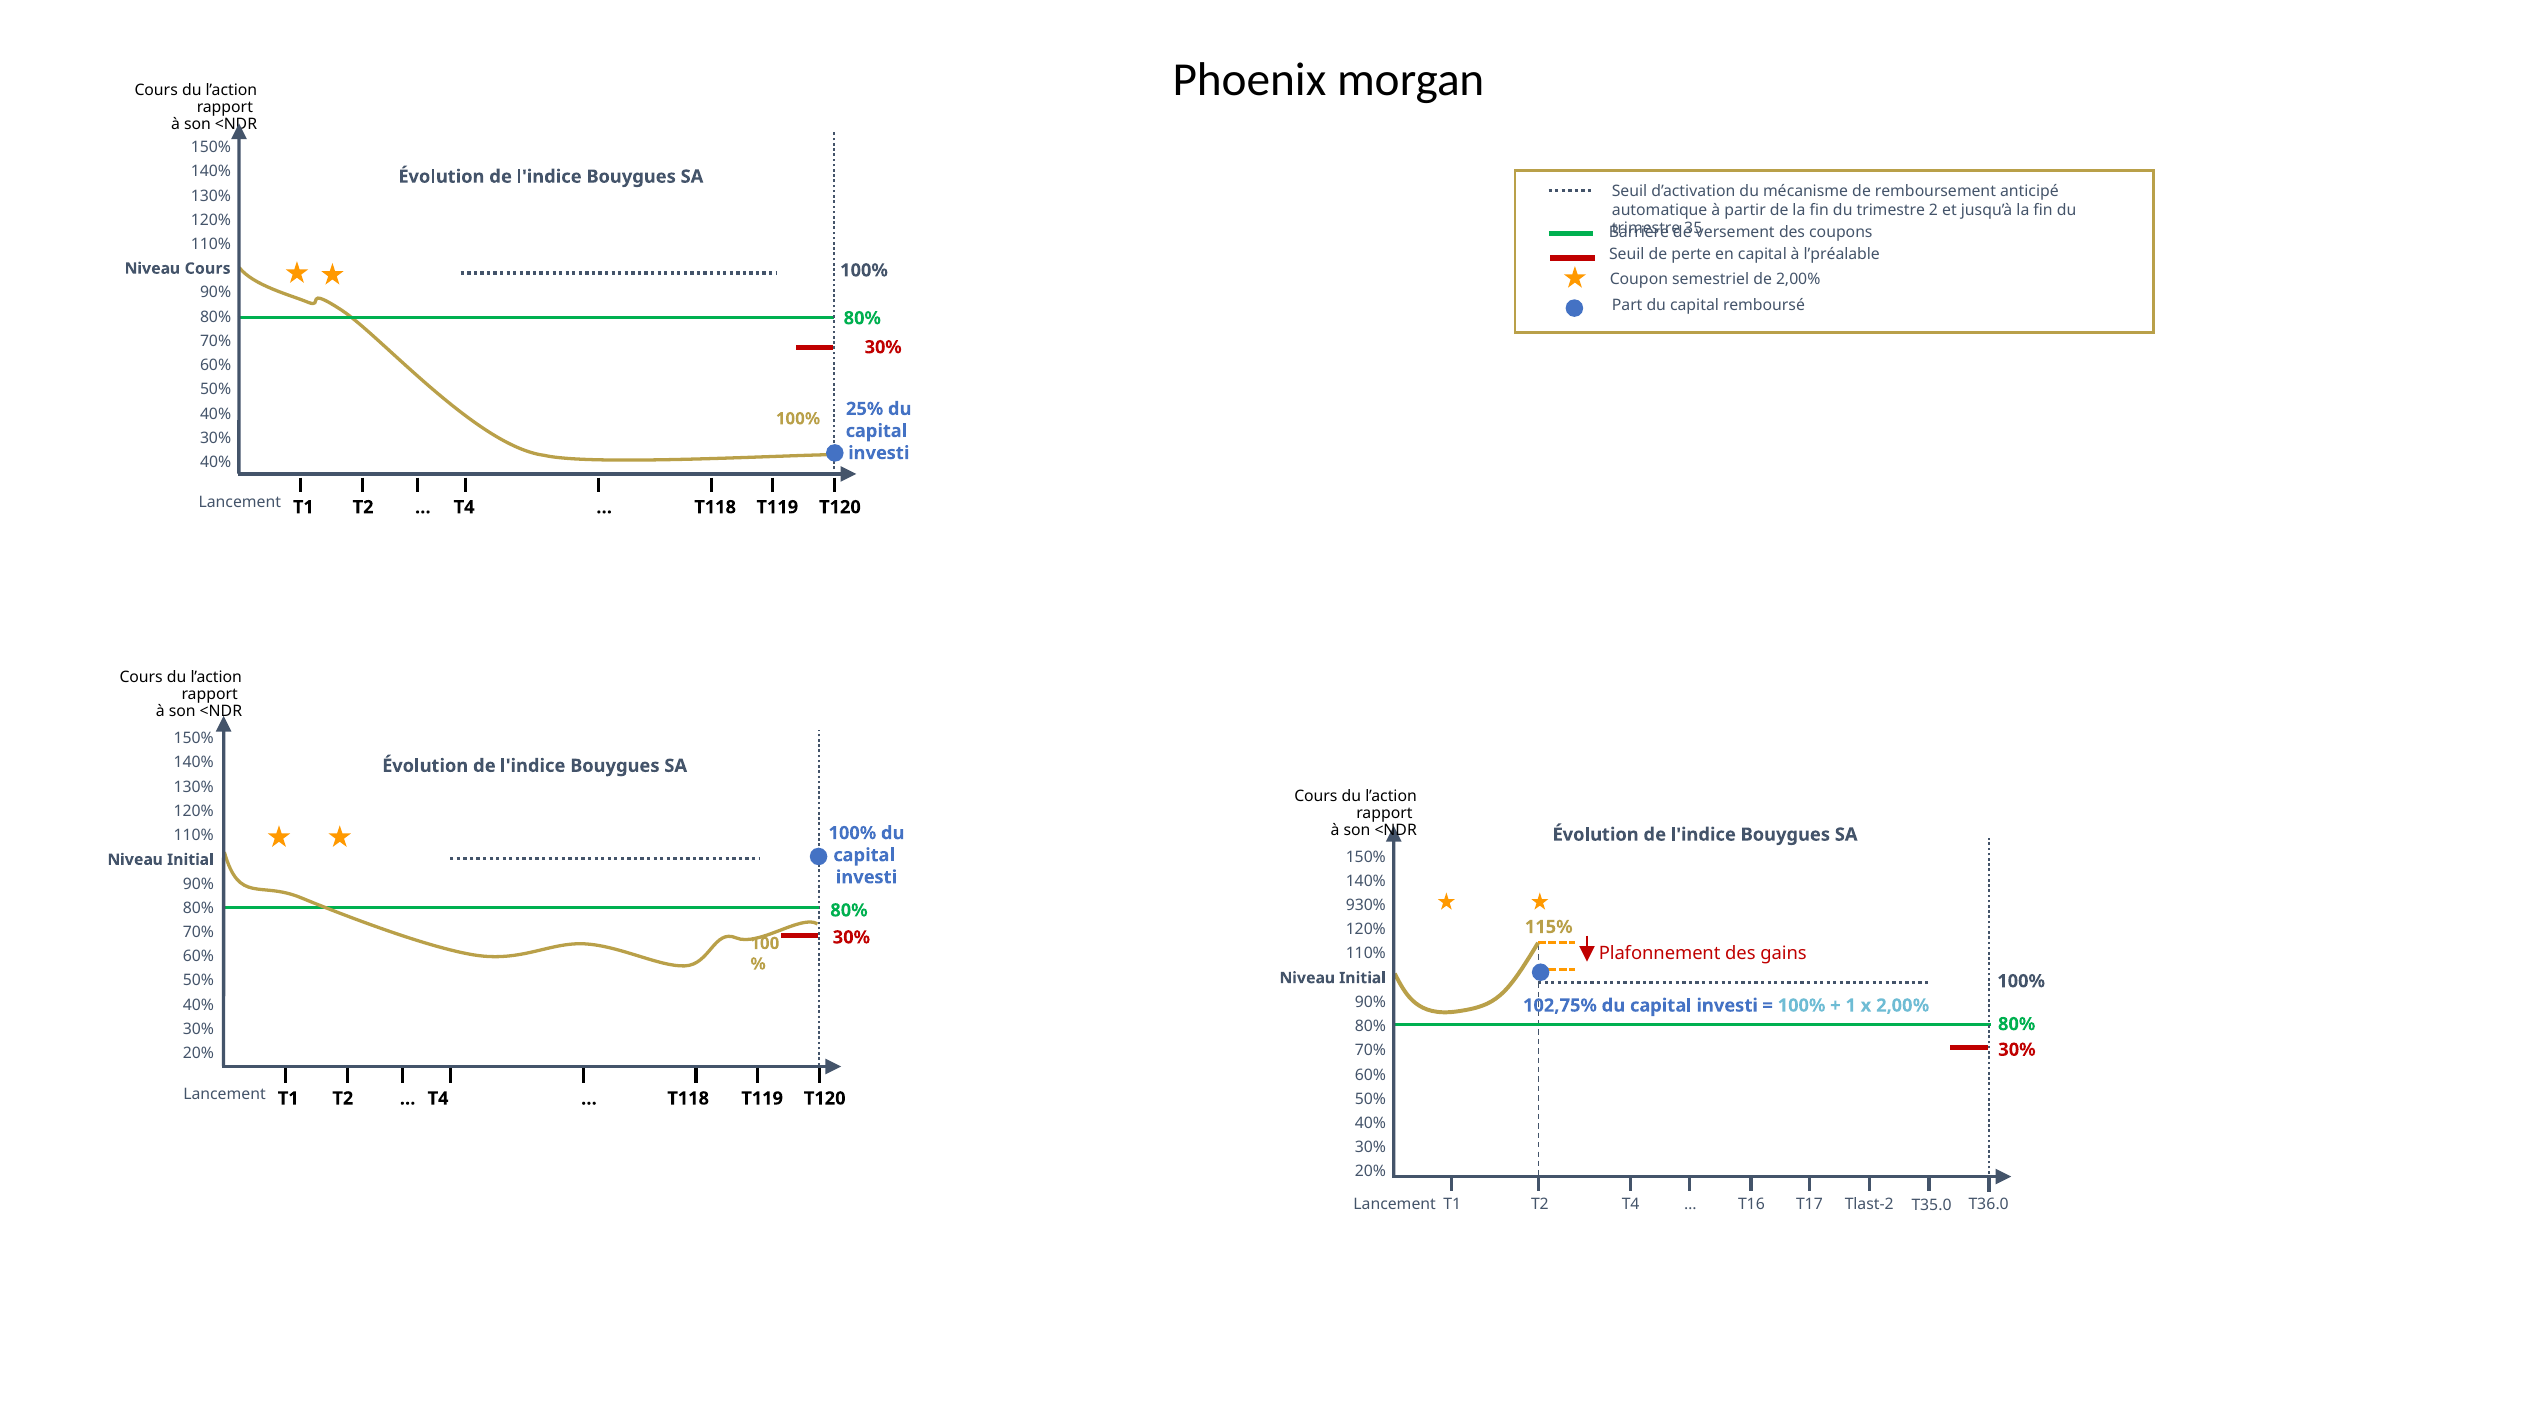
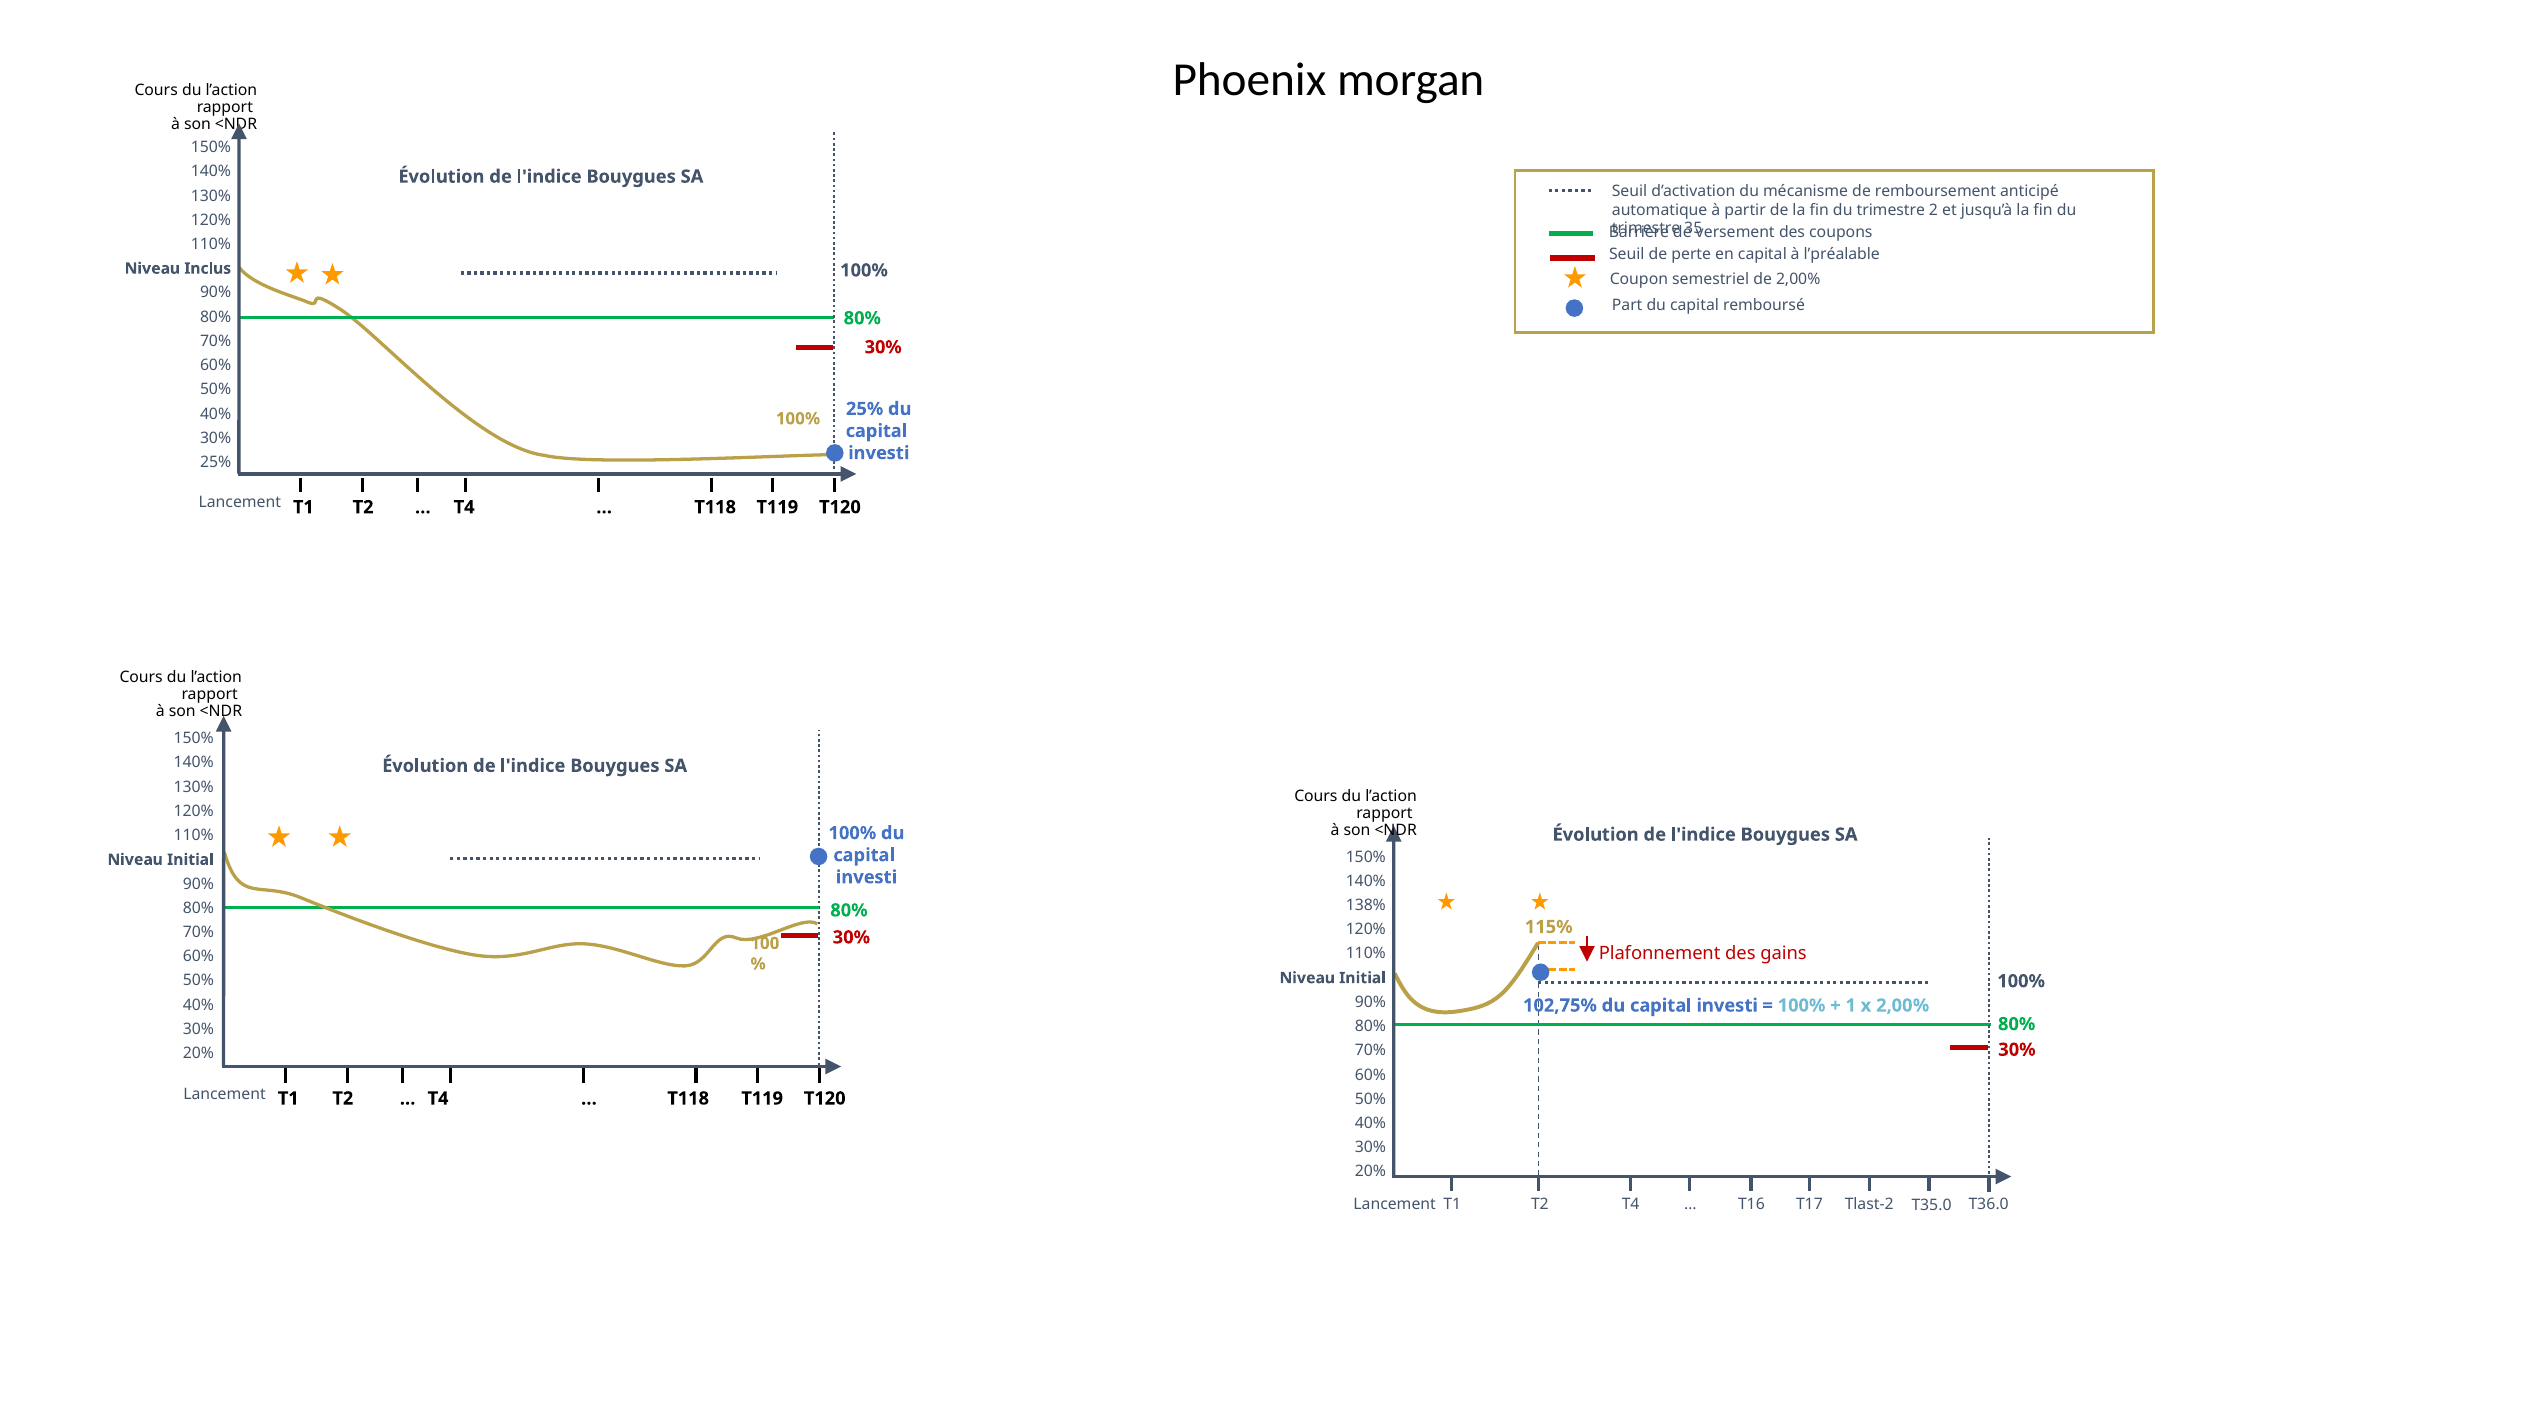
Niveau Cours: Cours -> Inclus
40% at (216, 462): 40% -> 25%
930%: 930% -> 138%
